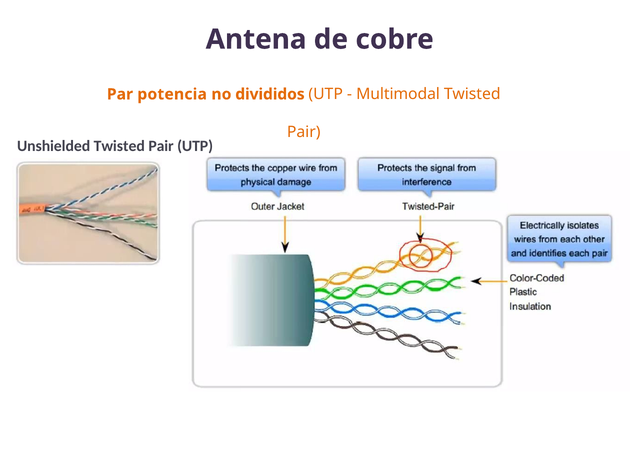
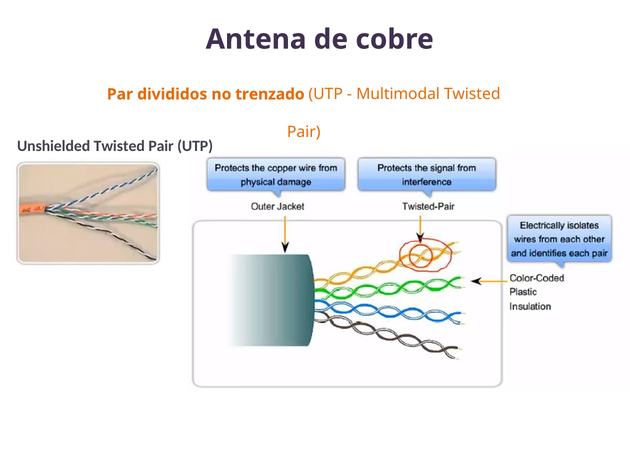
potencia: potencia -> divididos
divididos: divididos -> trenzado
